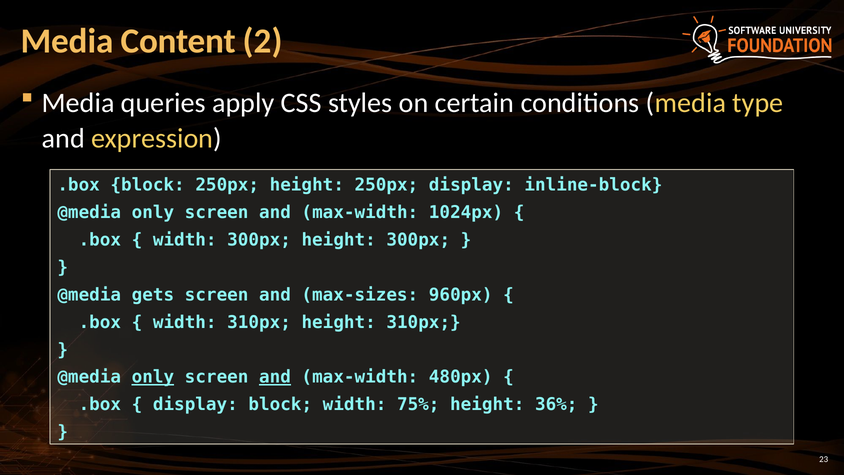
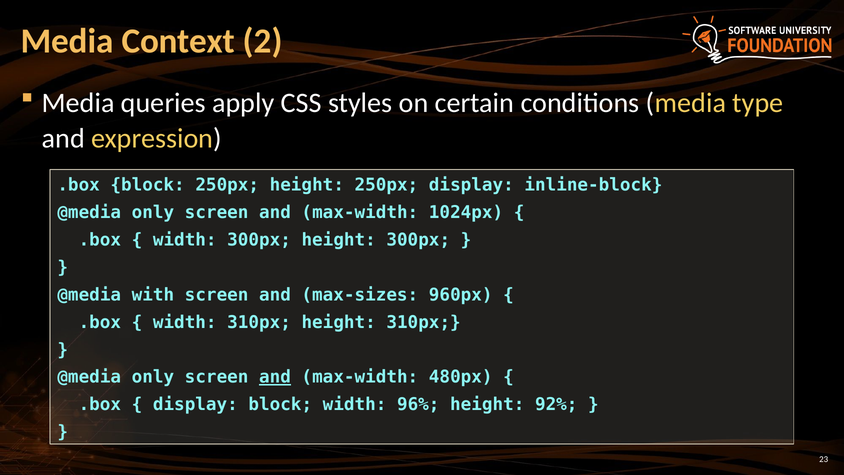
Content: Content -> Context
gets: gets -> with
only at (153, 377) underline: present -> none
75%: 75% -> 96%
36%: 36% -> 92%
